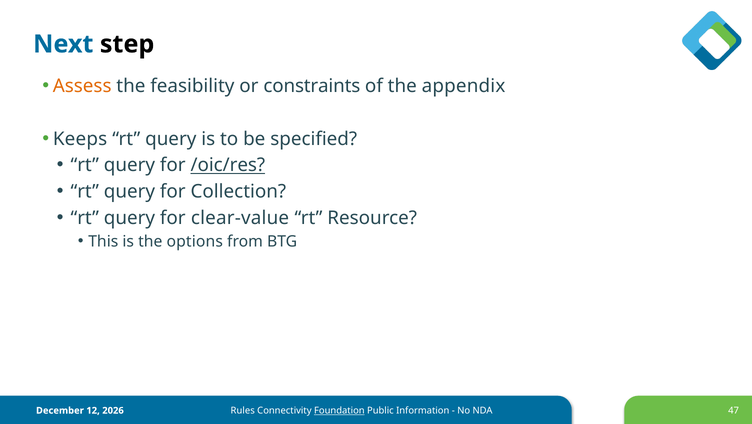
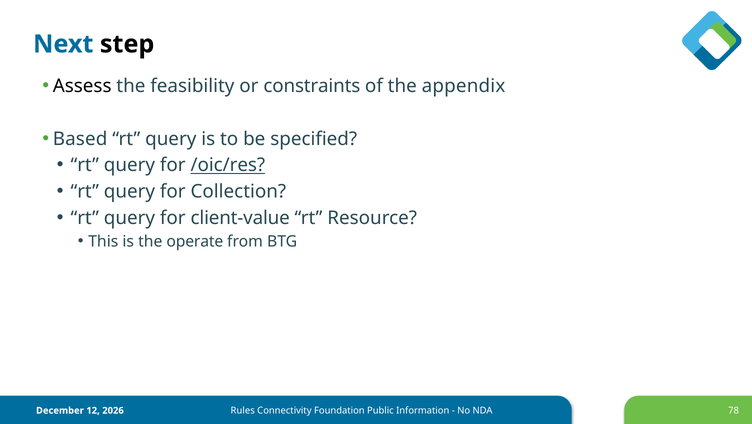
Assess colour: orange -> black
Keeps: Keeps -> Based
clear-value: clear-value -> client-value
options: options -> operate
Foundation underline: present -> none
47: 47 -> 78
